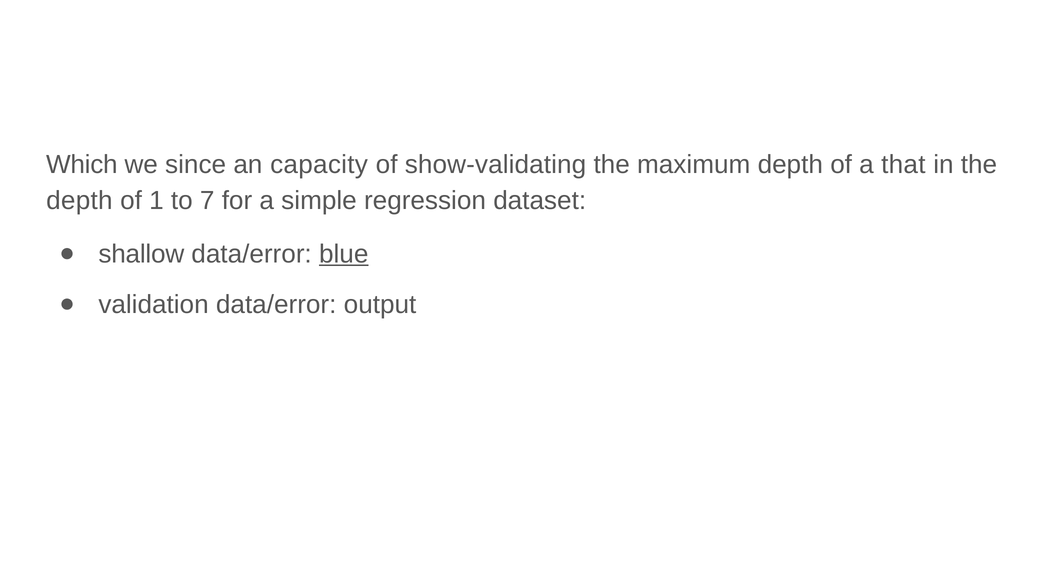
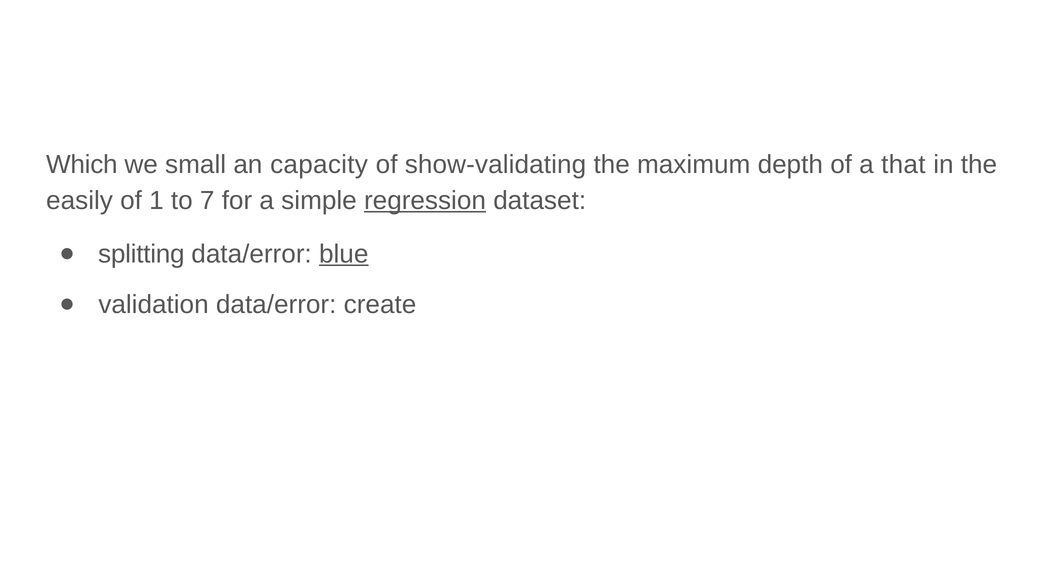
since: since -> small
depth at (79, 201): depth -> easily
regression underline: none -> present
shallow: shallow -> splitting
output: output -> create
